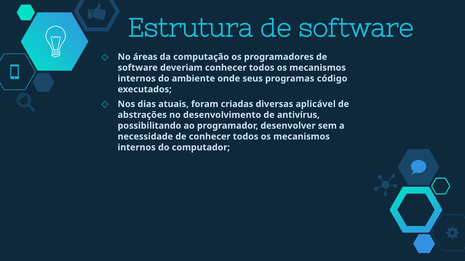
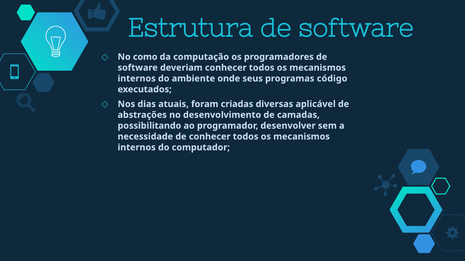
áreas: áreas -> como
antivírus: antivírus -> camadas
